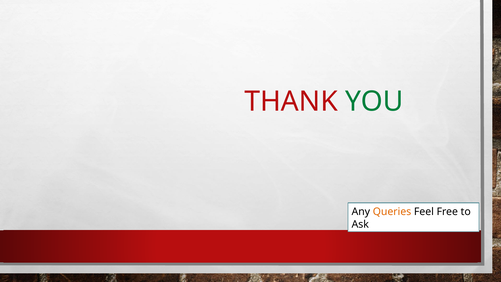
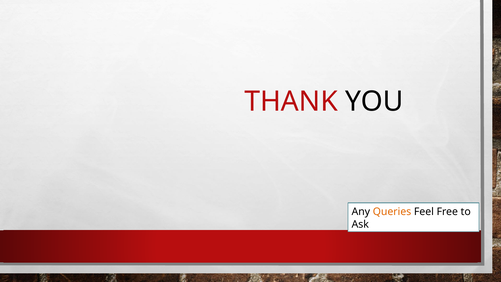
YOU colour: green -> black
